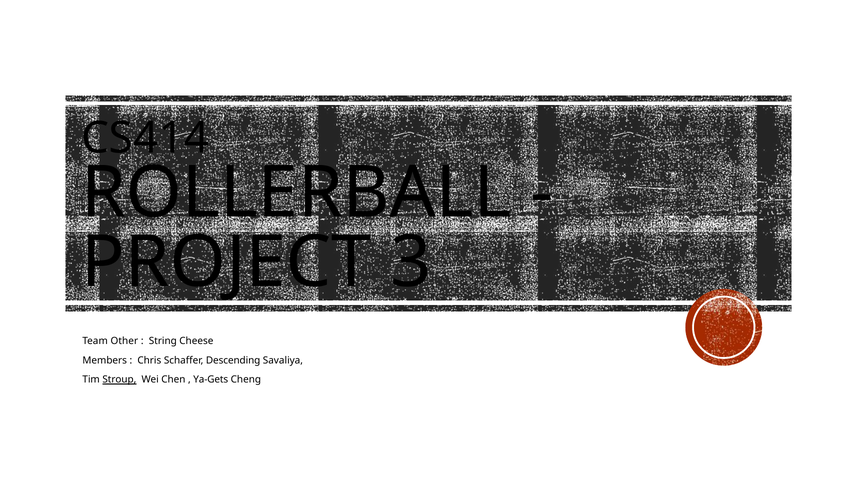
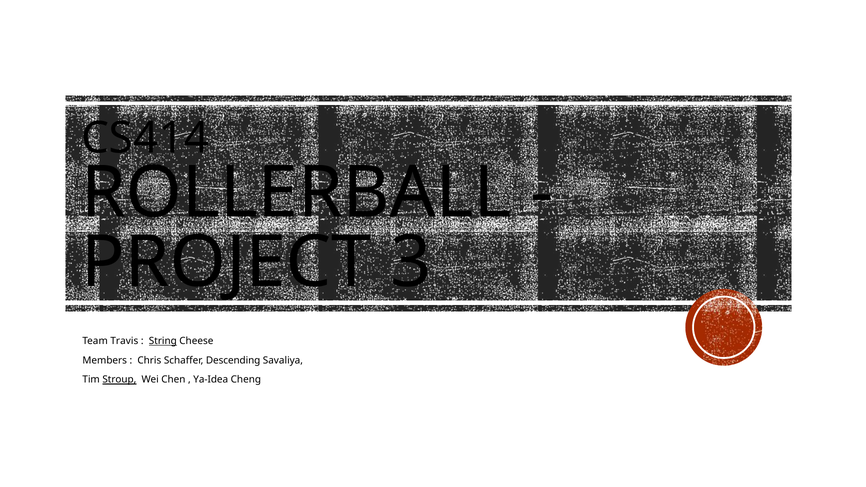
Other: Other -> Travis
String underline: none -> present
Ya-Gets: Ya-Gets -> Ya-Idea
